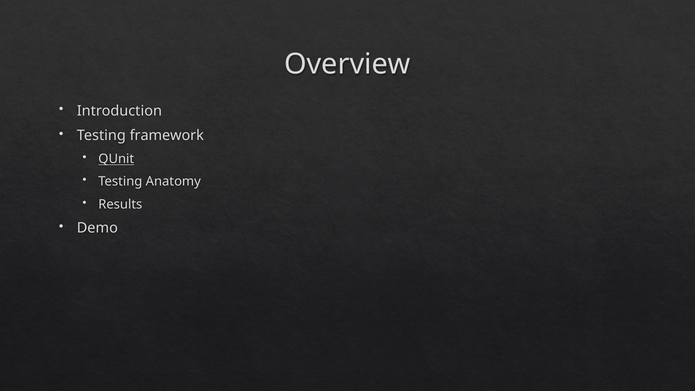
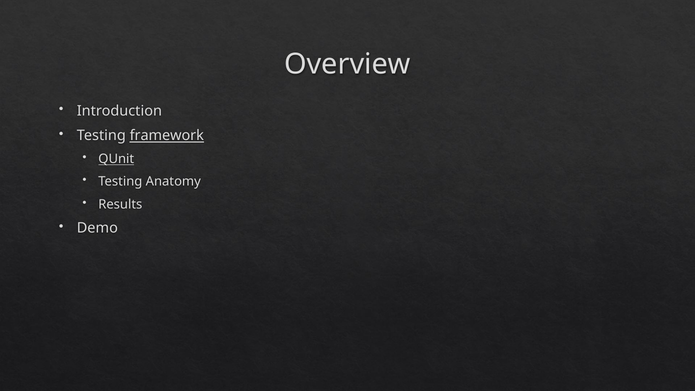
framework underline: none -> present
